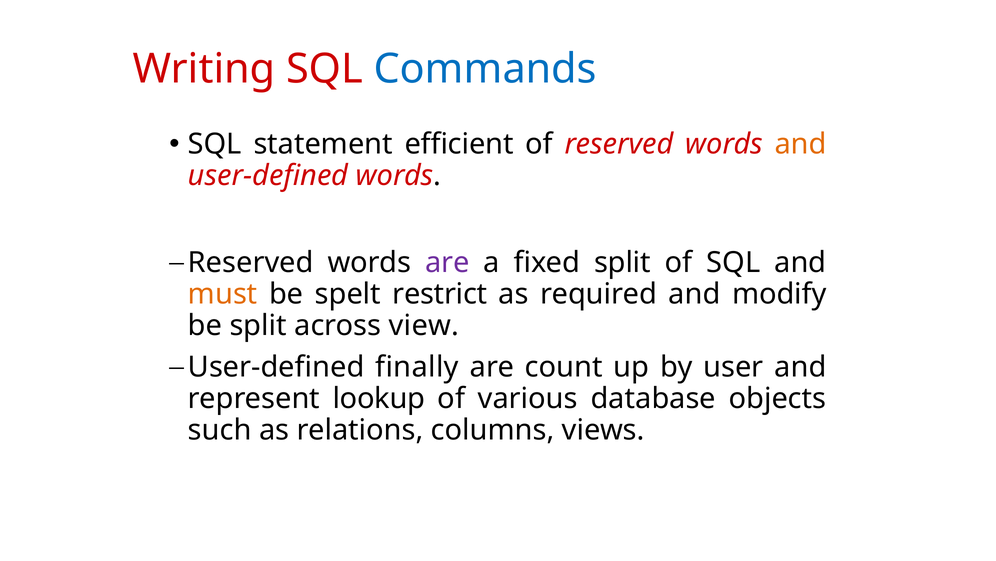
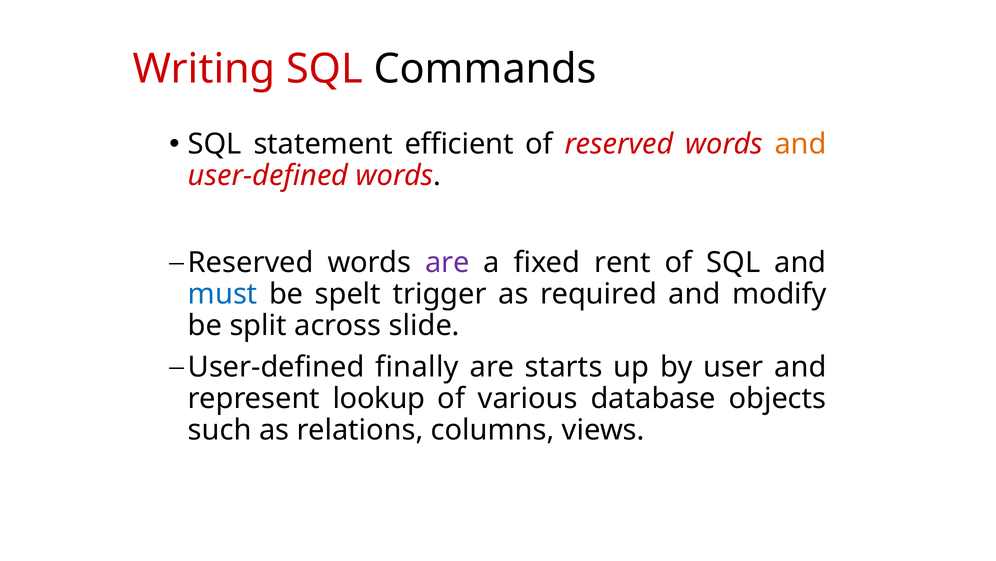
Commands colour: blue -> black
fixed split: split -> rent
must colour: orange -> blue
restrict: restrict -> trigger
view: view -> slide
count: count -> starts
